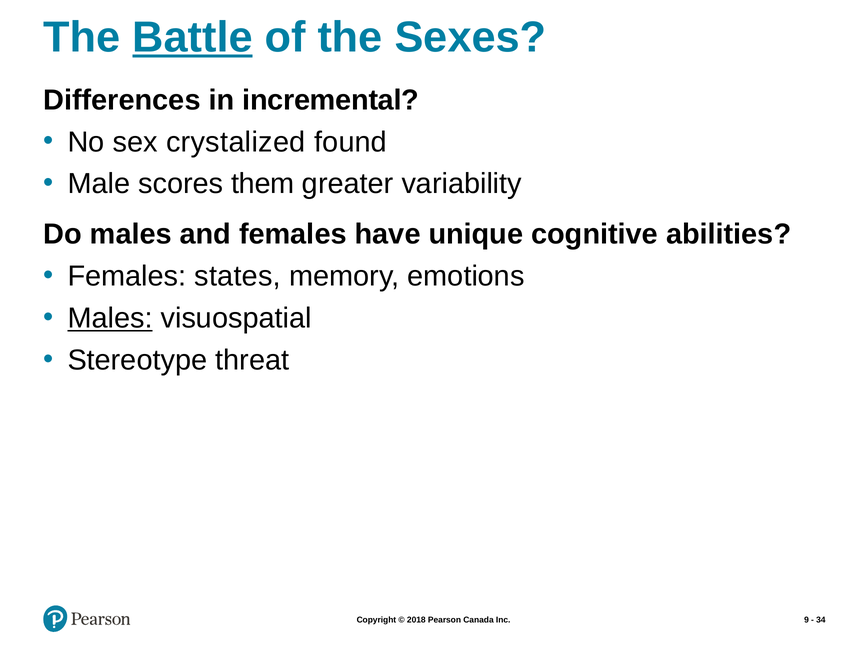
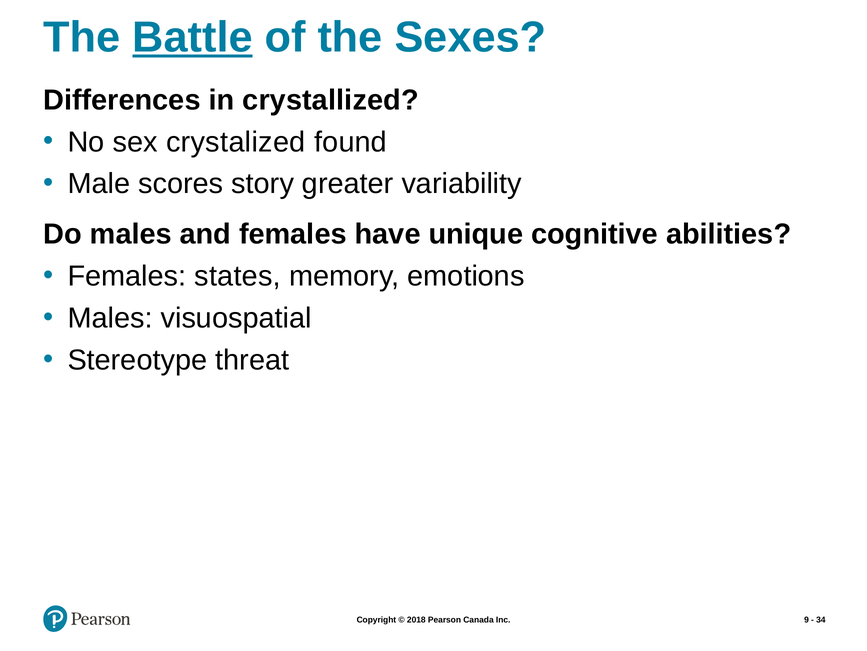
incremental: incremental -> crystallized
them: them -> story
Males at (110, 318) underline: present -> none
